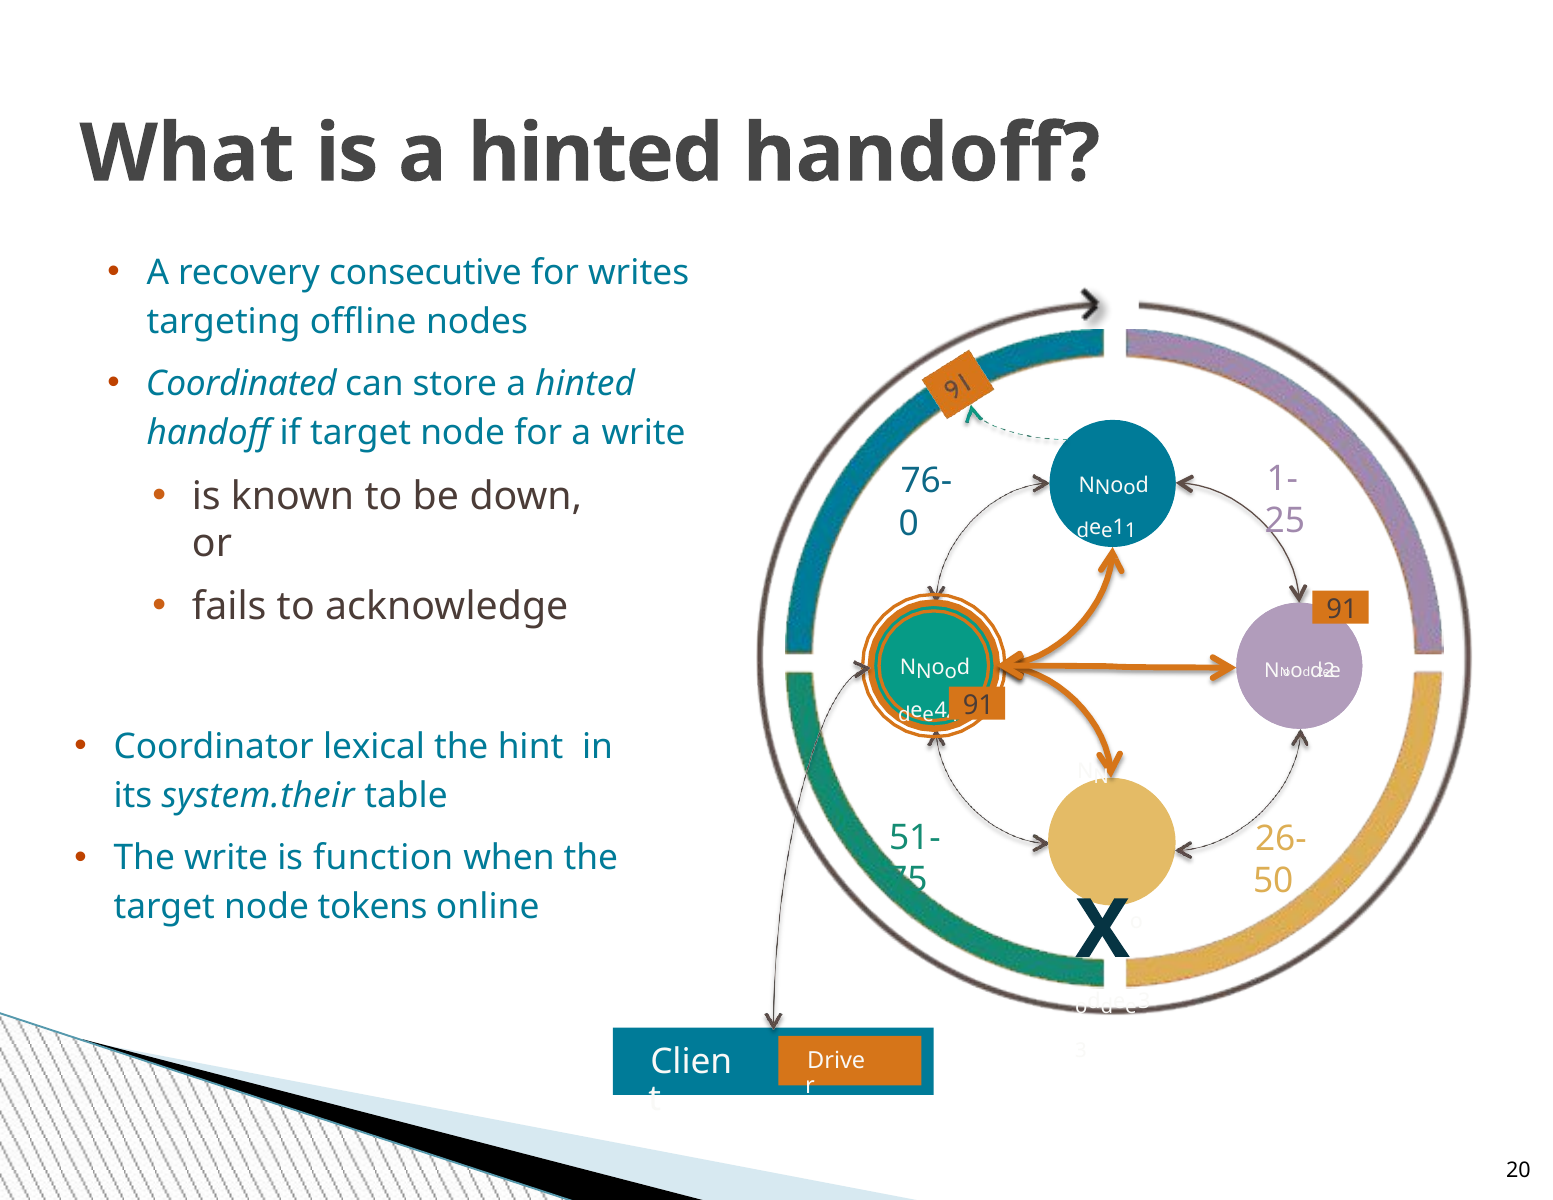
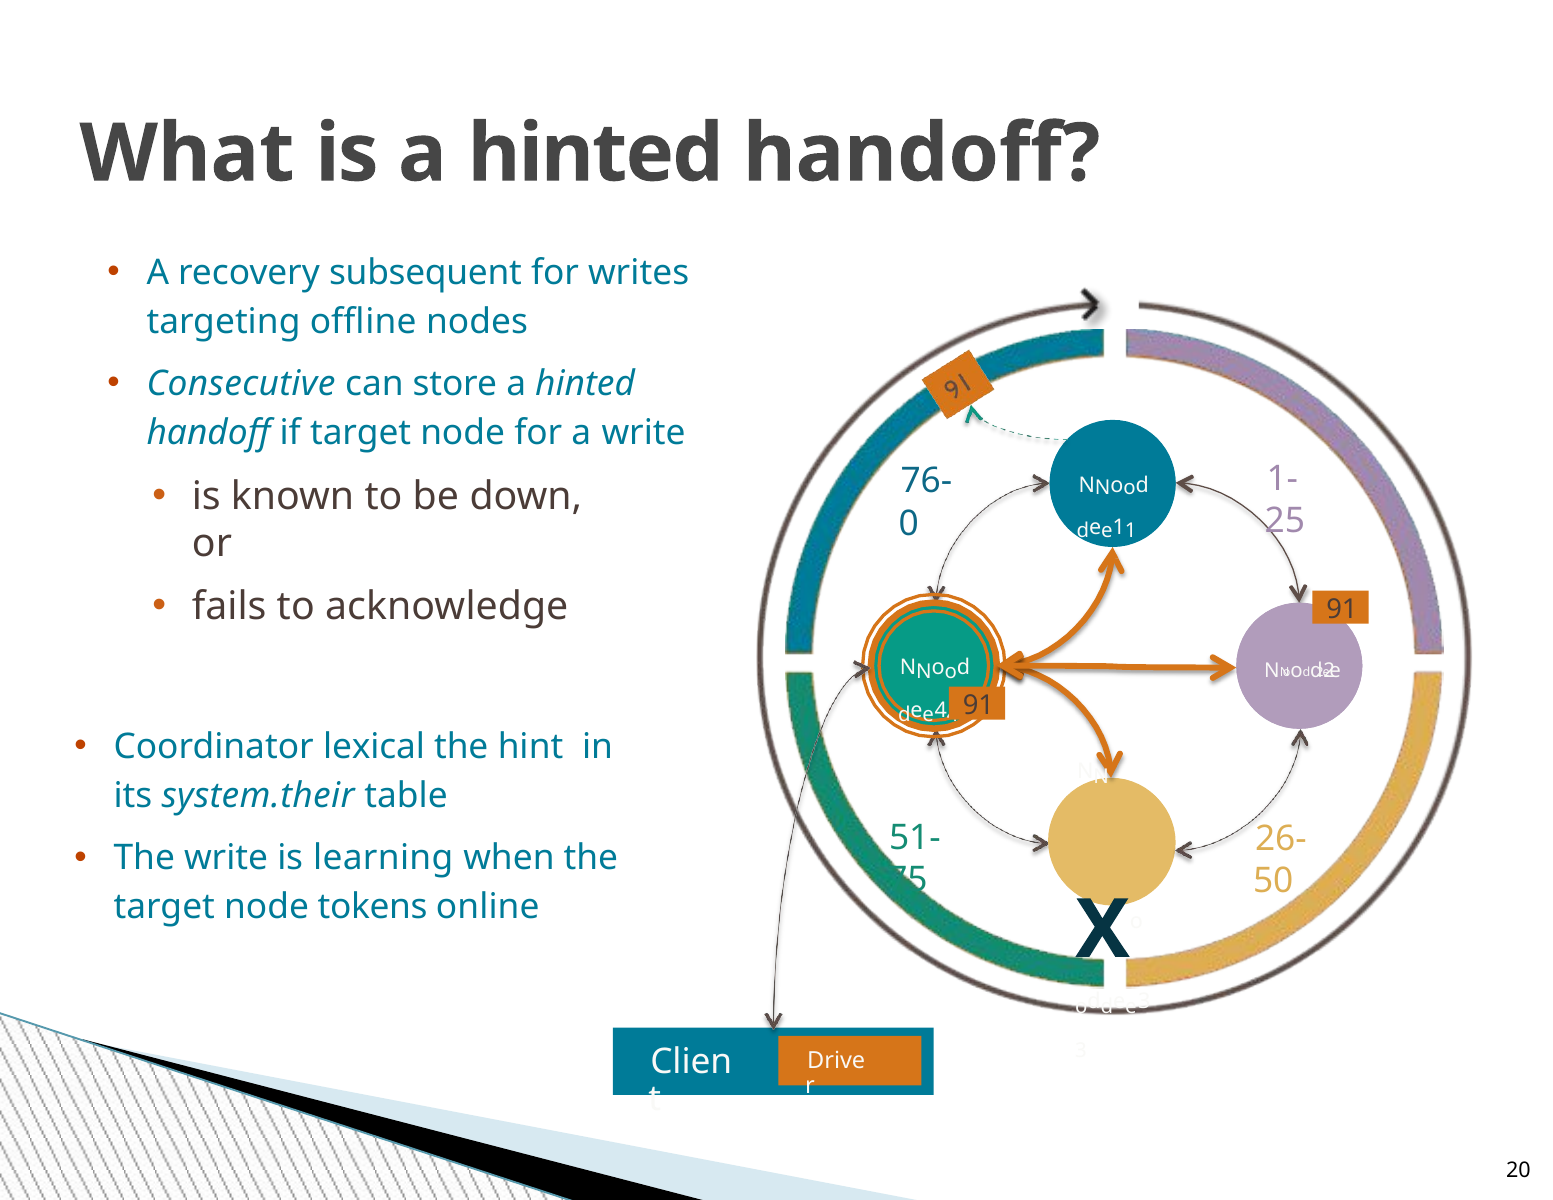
consecutive: consecutive -> subsequent
Coordinated: Coordinated -> Consecutive
function: function -> learning
